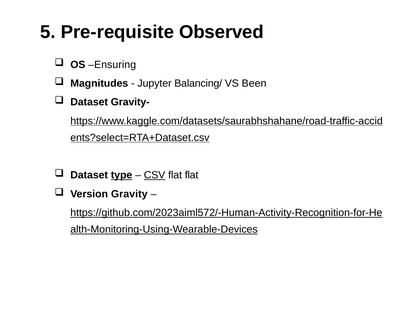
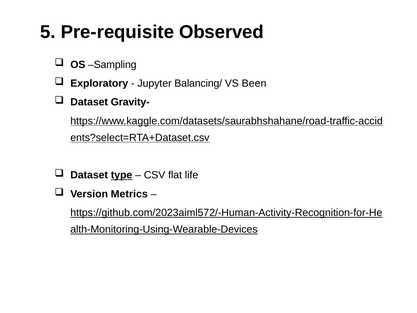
Ensuring: Ensuring -> Sampling
Magnitudes: Magnitudes -> Exploratory
CSV underline: present -> none
flat flat: flat -> life
Gravity: Gravity -> Metrics
